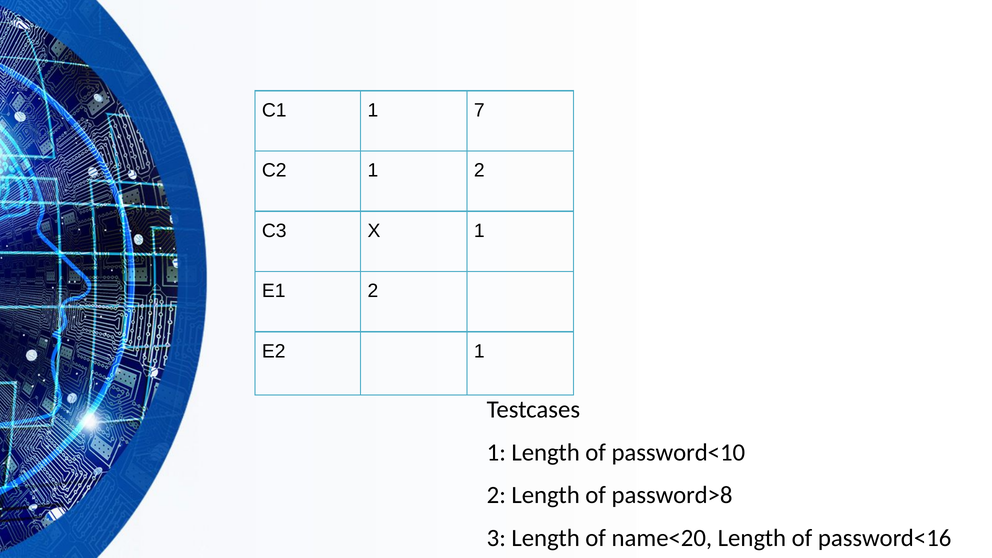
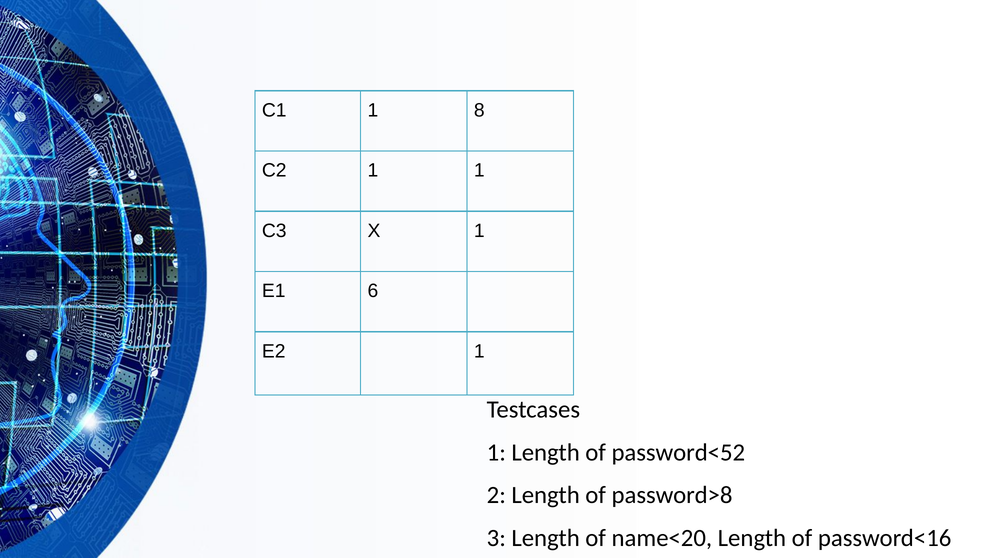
7: 7 -> 8
1 2: 2 -> 1
E1 2: 2 -> 6
password<10: password<10 -> password<52
